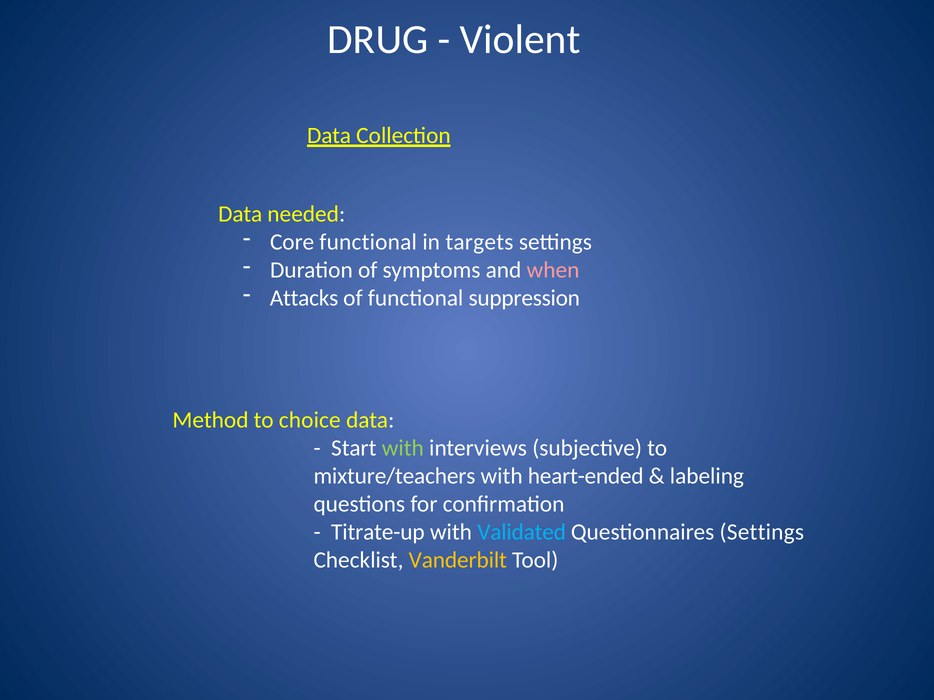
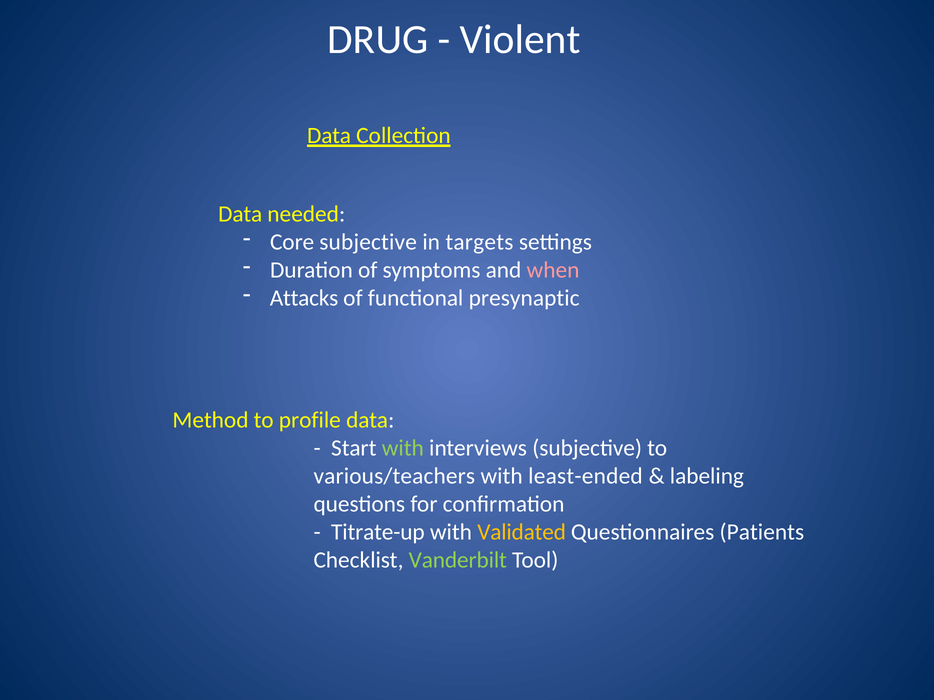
Core functional: functional -> subjective
suppression: suppression -> presynaptic
choice: choice -> profile
mixture/teachers: mixture/teachers -> various/teachers
heart-ended: heart-ended -> least-ended
Validated colour: light blue -> yellow
Questionnaires Settings: Settings -> Patients
Vanderbilt colour: yellow -> light green
